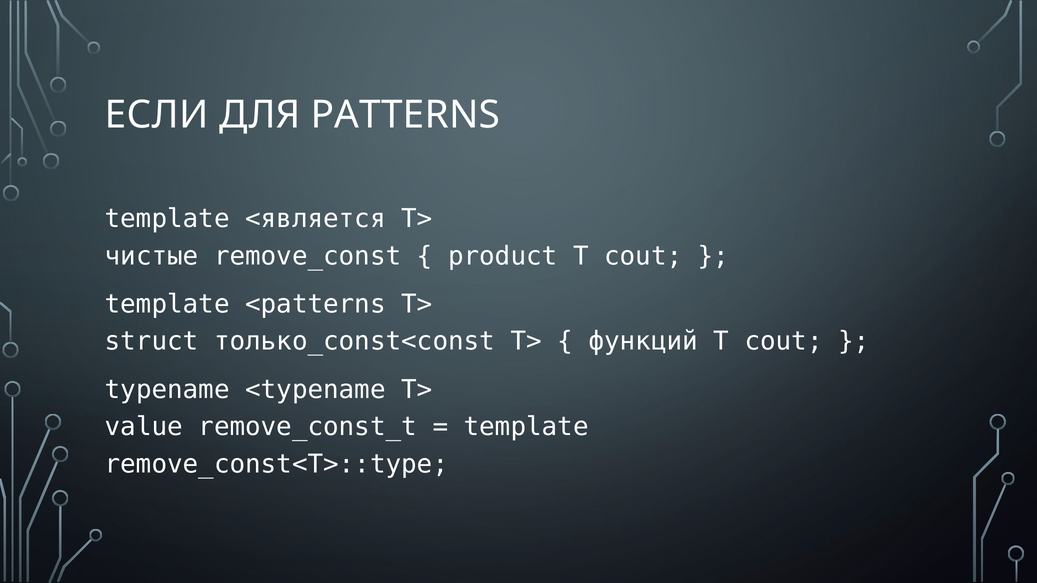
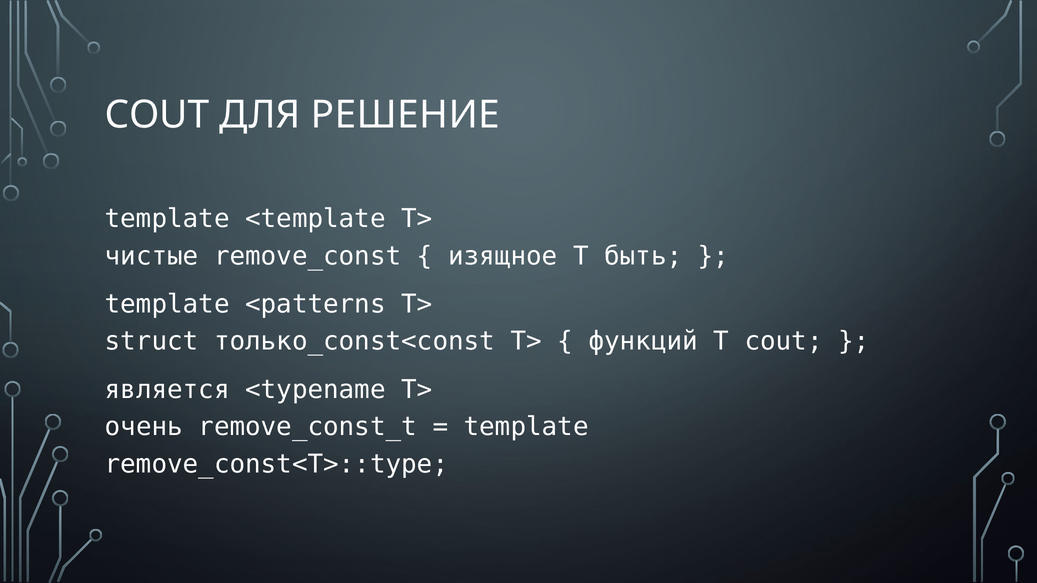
ЕСЛИ at (157, 115): ЕСЛИ -> COUT
PATTERNS: PATTERNS -> РЕШЕНИЕ
<является: <является -> <template
product: product -> изящное
cout at (643, 256): cout -> быть
typename: typename -> является
value: value -> очень
